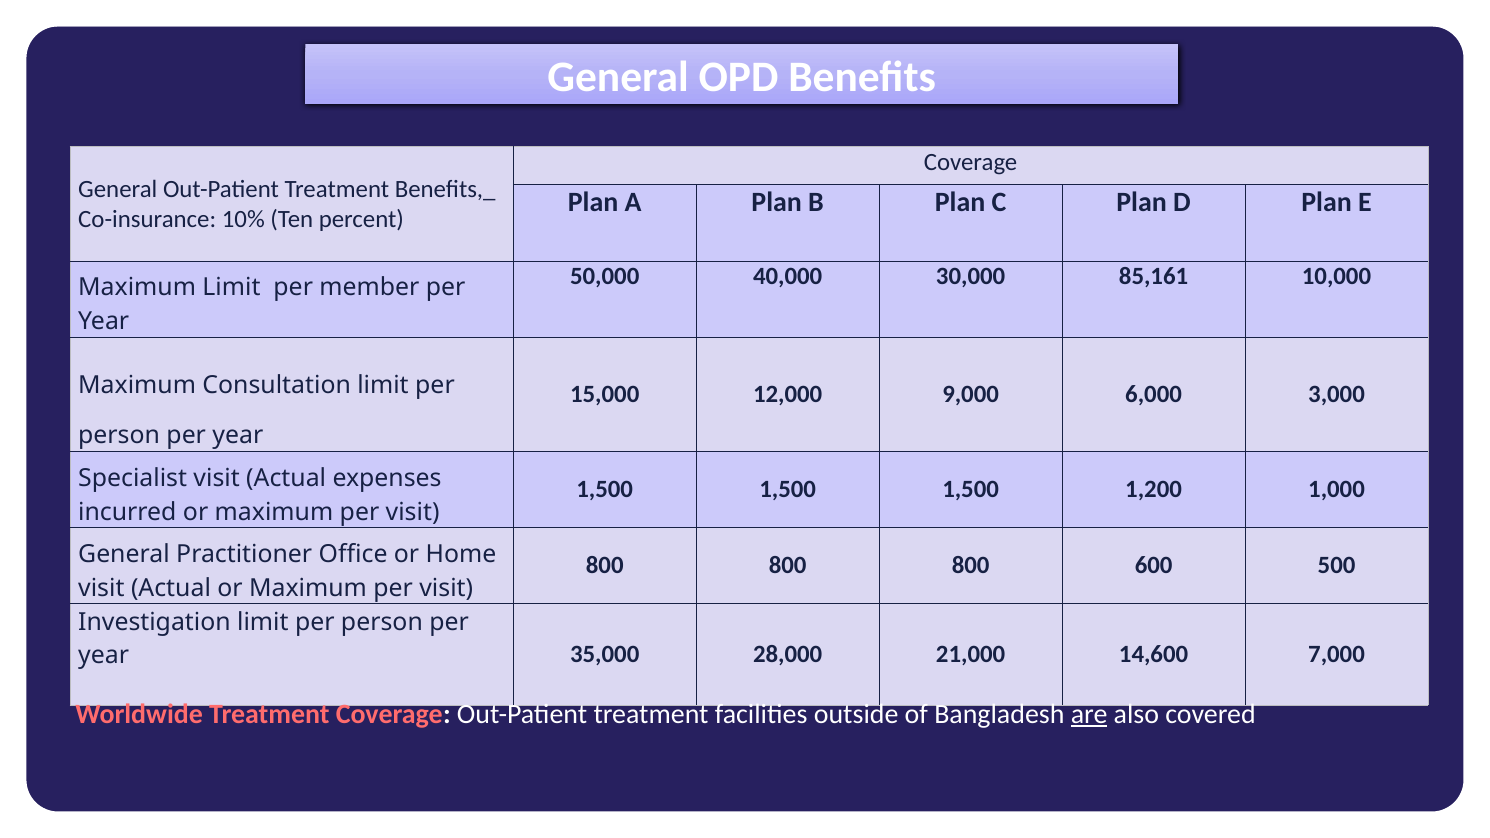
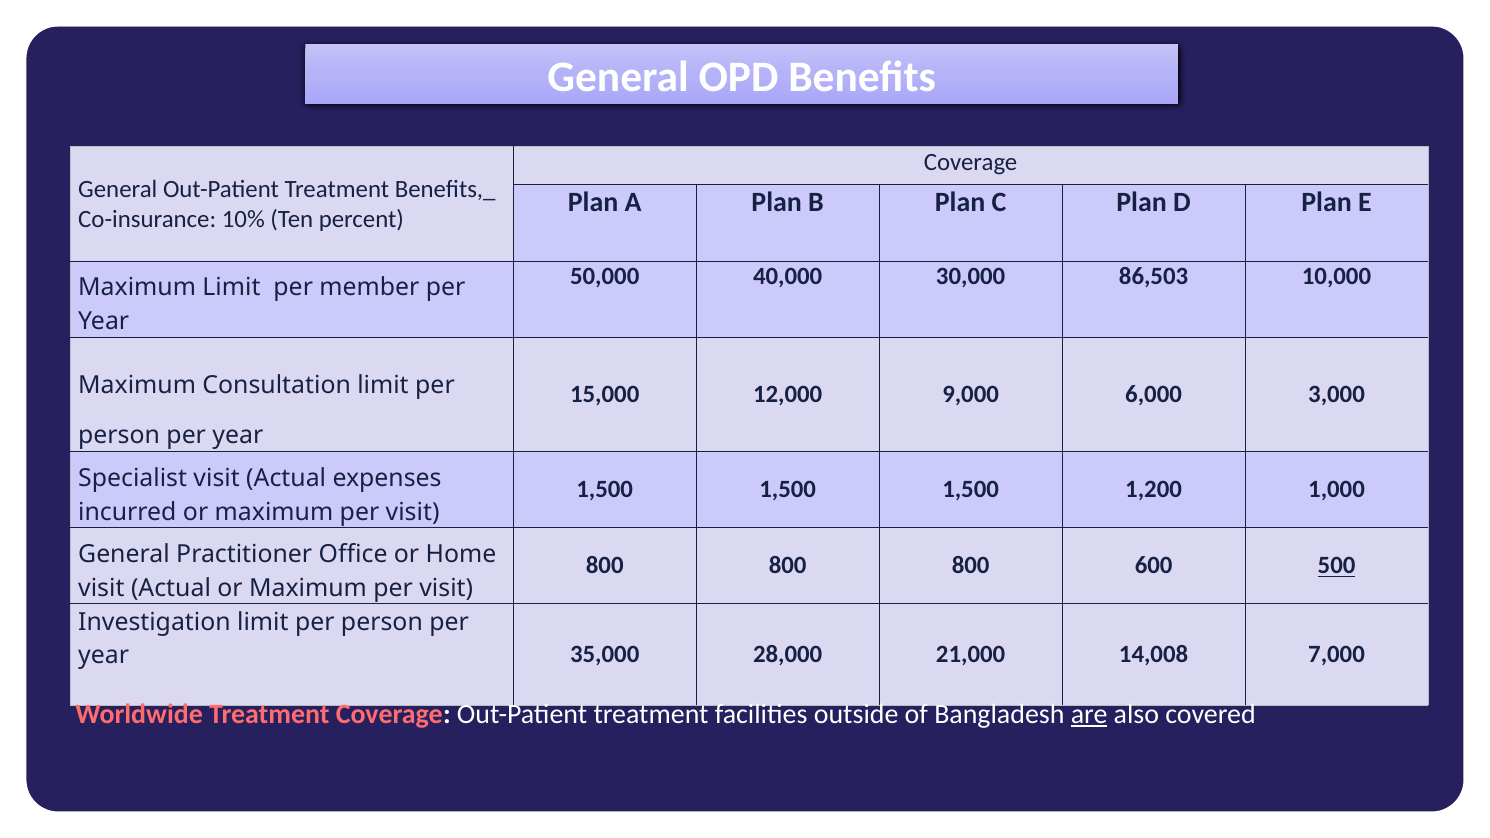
85,161: 85,161 -> 86,503
500 underline: none -> present
14,600: 14,600 -> 14,008
